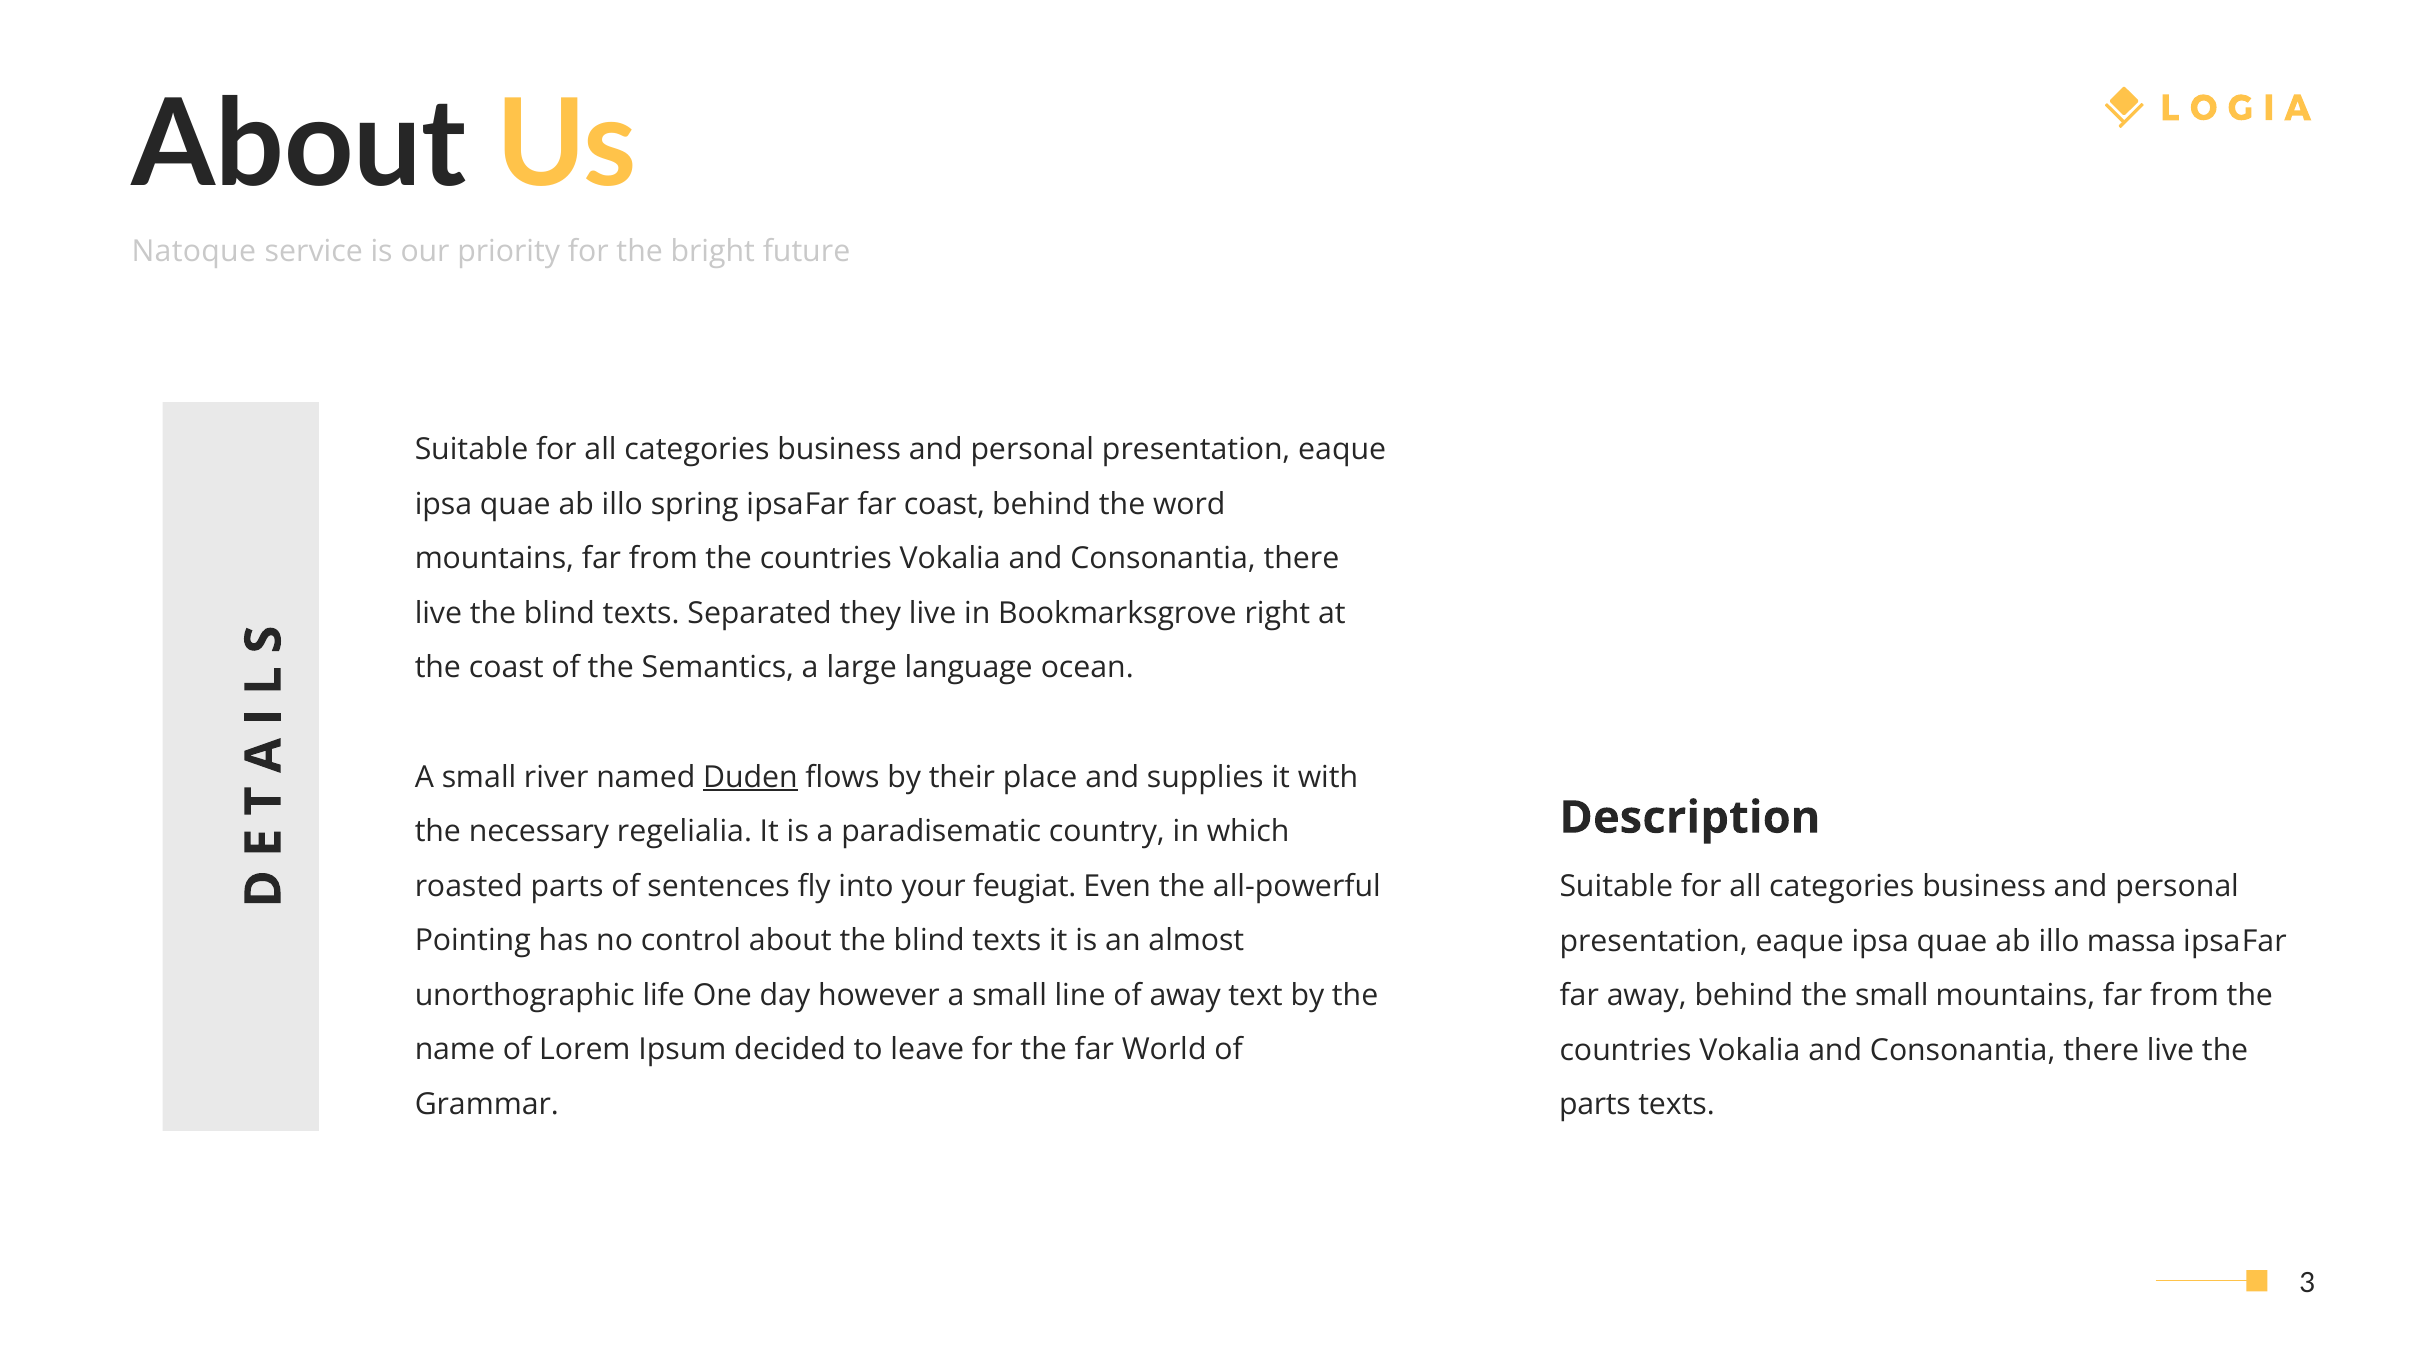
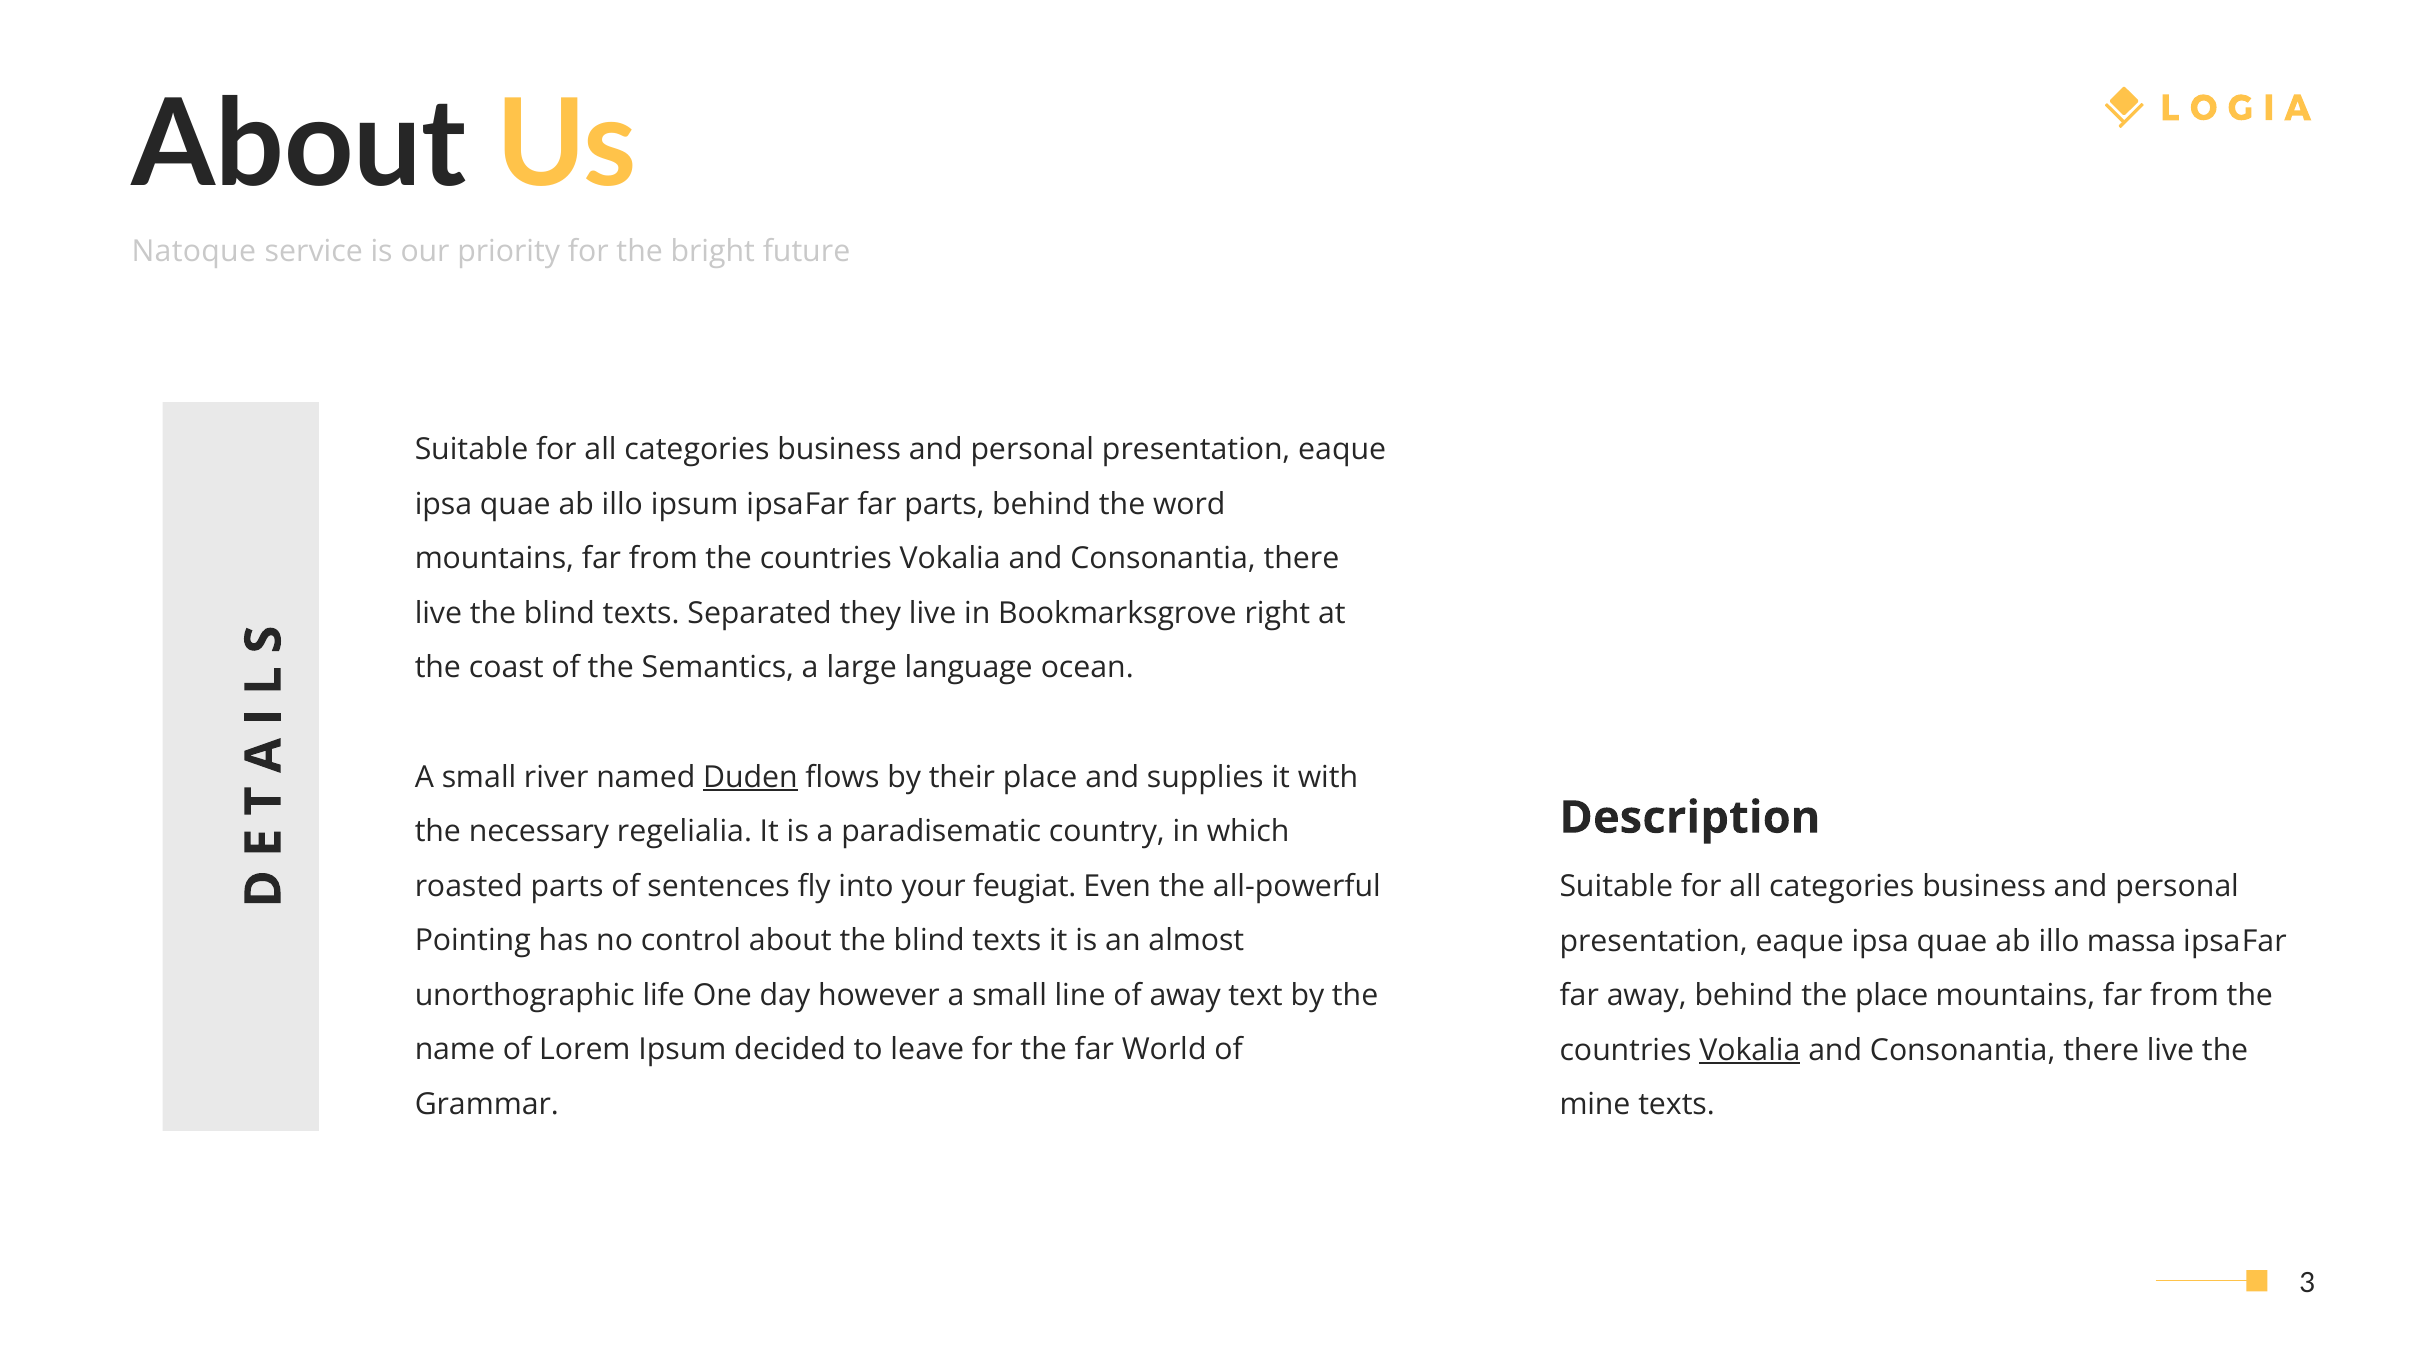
illo spring: spring -> ipsum
far coast: coast -> parts
the small: small -> place
Vokalia at (1750, 1050) underline: none -> present
parts at (1595, 1105): parts -> mine
